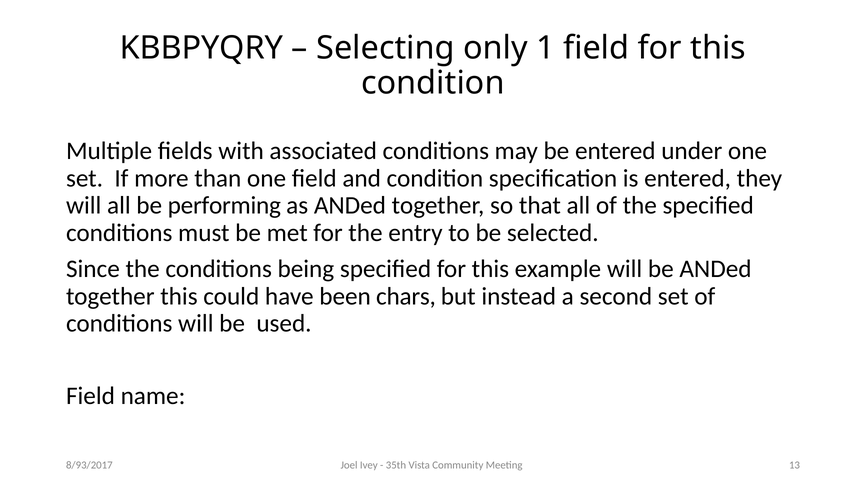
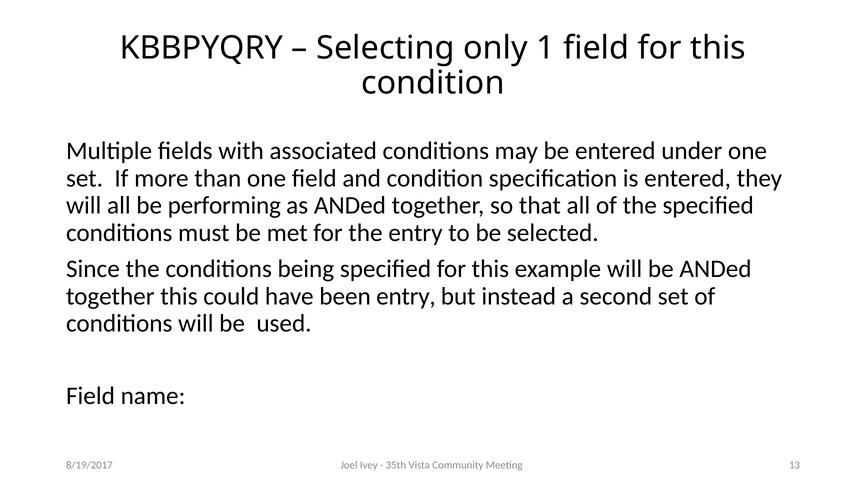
been chars: chars -> entry
8/93/2017: 8/93/2017 -> 8/19/2017
